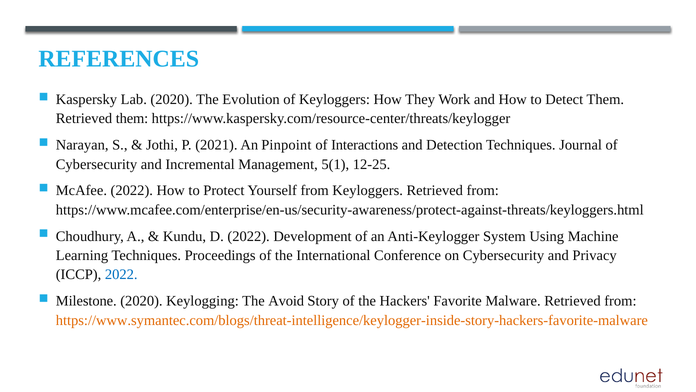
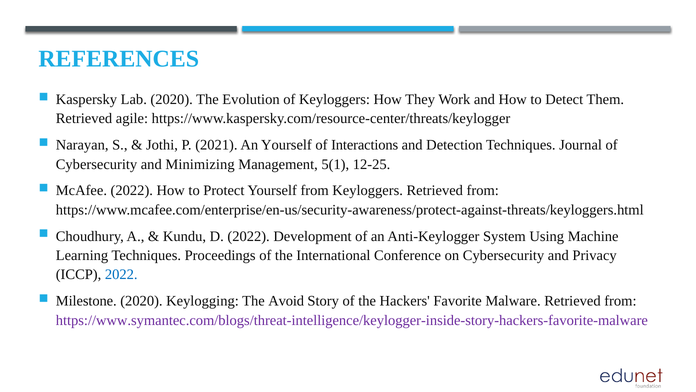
Retrieved them: them -> agile
An Pinpoint: Pinpoint -> Yourself
Incremental: Incremental -> Minimizing
https://www.symantec.com/blogs/threat-intelligence/keylogger-inside-story-hackers-favorite-malware colour: orange -> purple
